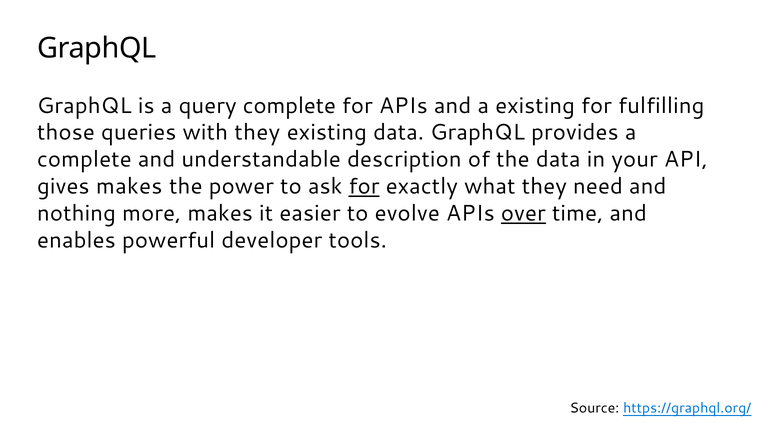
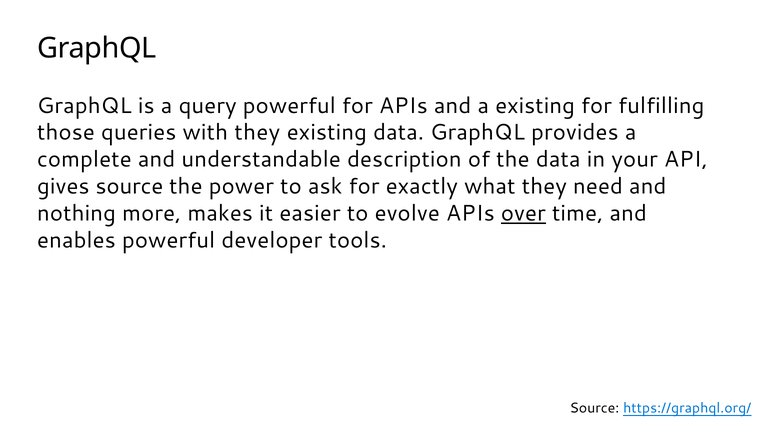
query complete: complete -> powerful
gives makes: makes -> source
for at (364, 186) underline: present -> none
